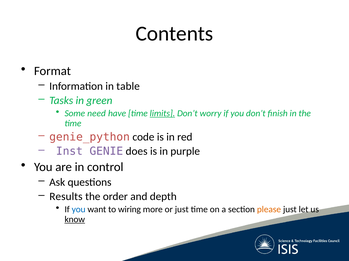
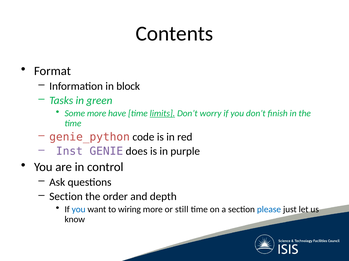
table: table -> block
Some need: need -> more
Results at (66, 197): Results -> Section
or just: just -> still
please colour: orange -> blue
know underline: present -> none
